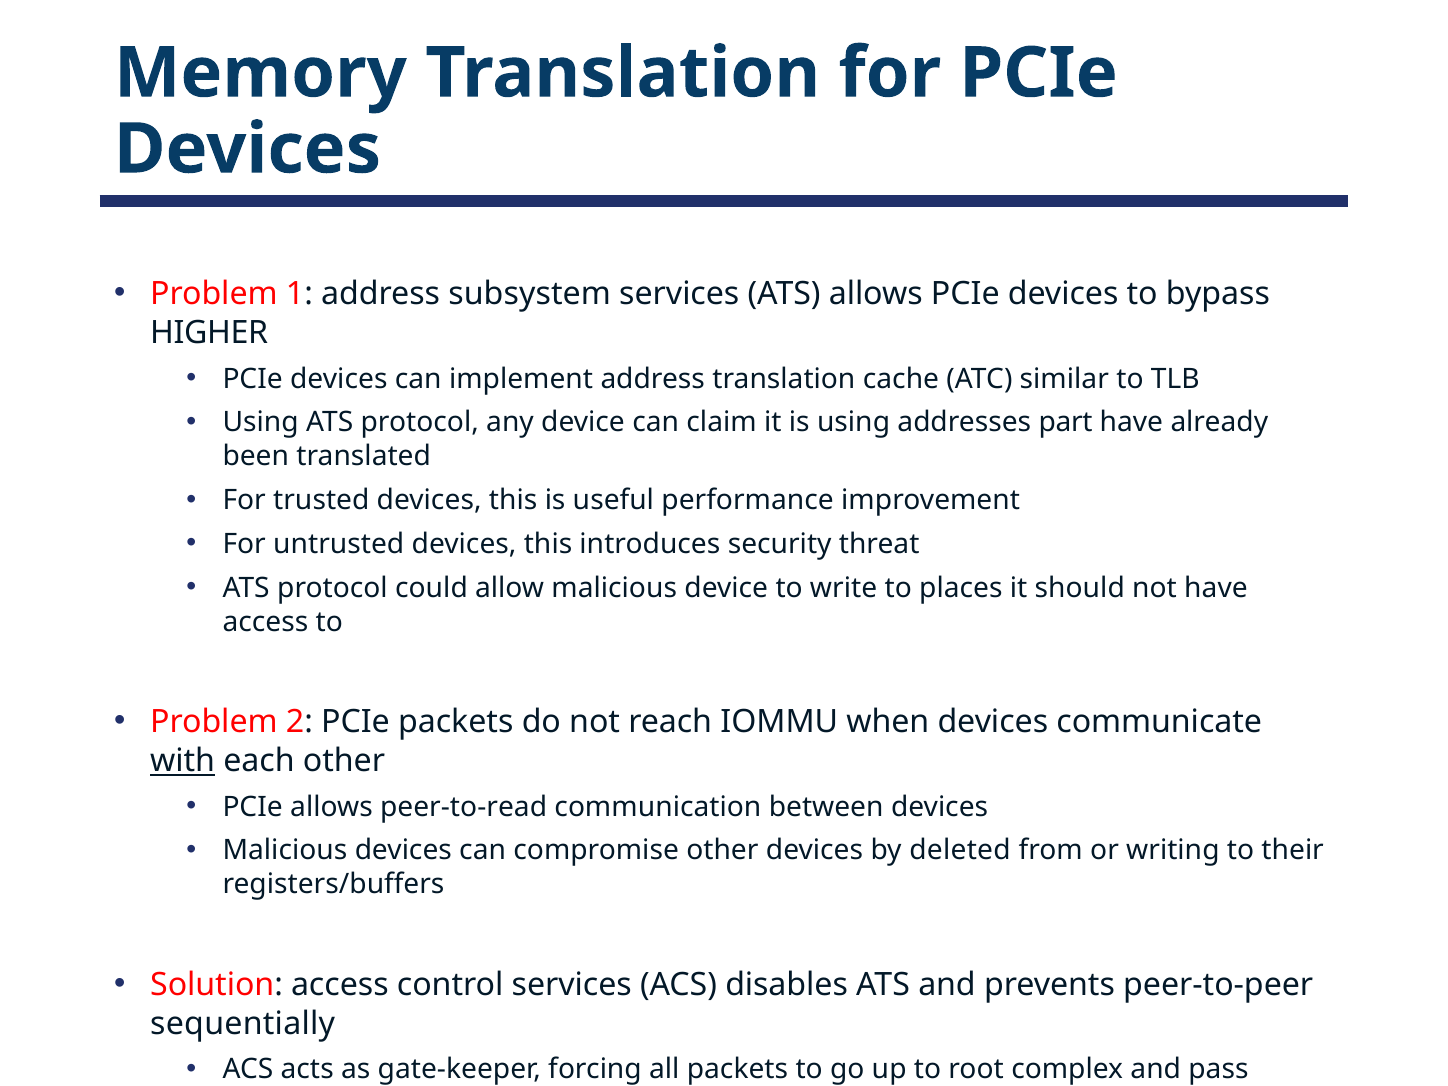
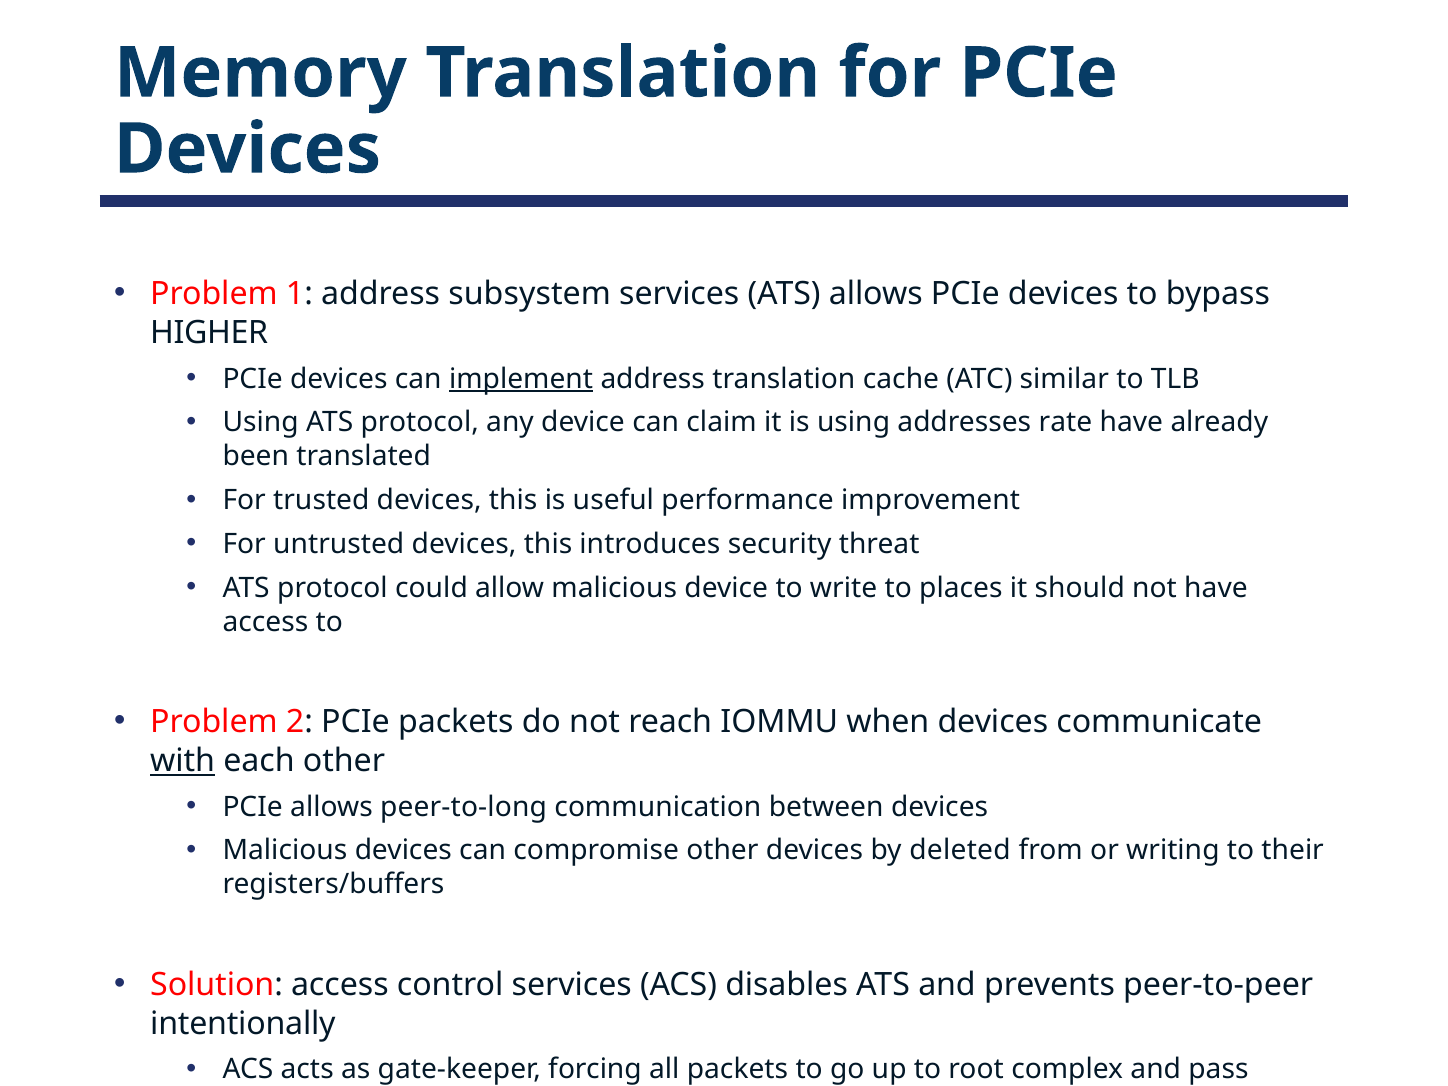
implement underline: none -> present
part: part -> rate
peer-to-read: peer-to-read -> peer-to-long
sequentially at (243, 1023): sequentially -> intentionally
